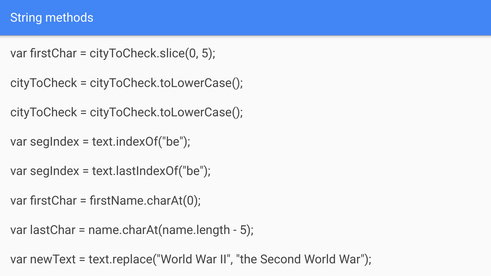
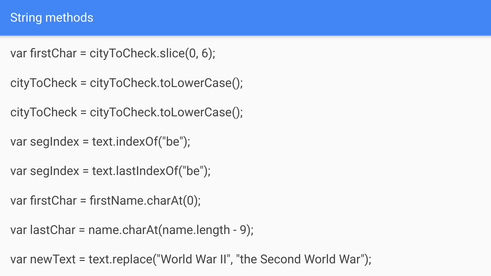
cityToCheck.slice(0 5: 5 -> 6
5 at (247, 230): 5 -> 9
